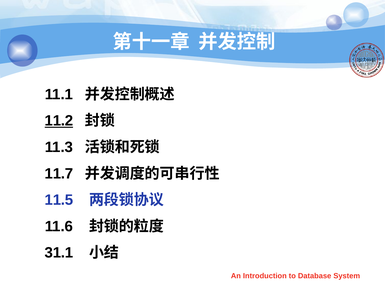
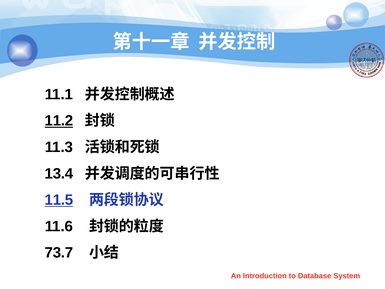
11.7: 11.7 -> 13.4
11.5 underline: none -> present
31.1: 31.1 -> 73.7
